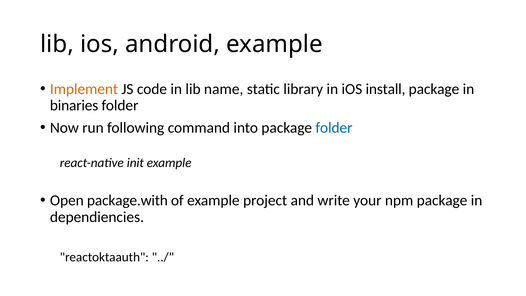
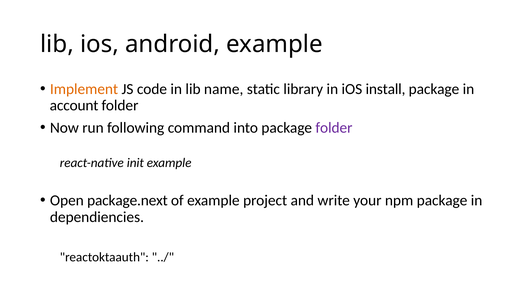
binaries: binaries -> account
folder at (334, 128) colour: blue -> purple
package.with: package.with -> package.next
